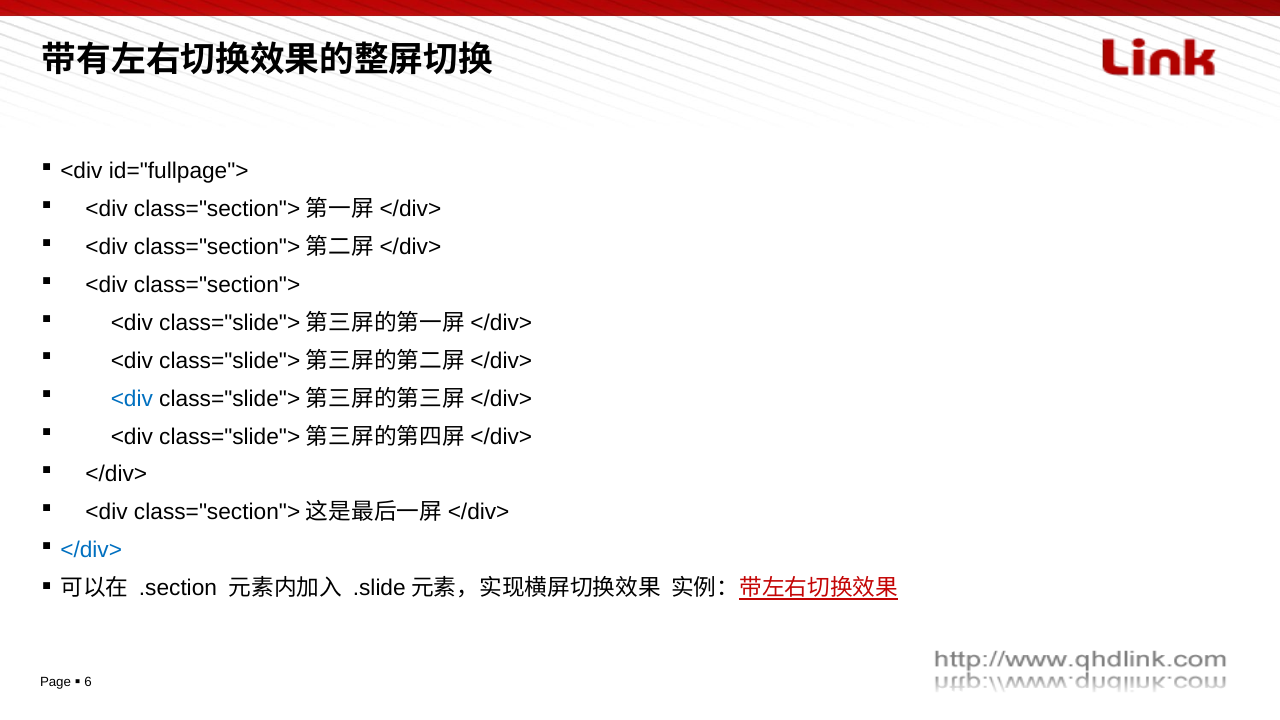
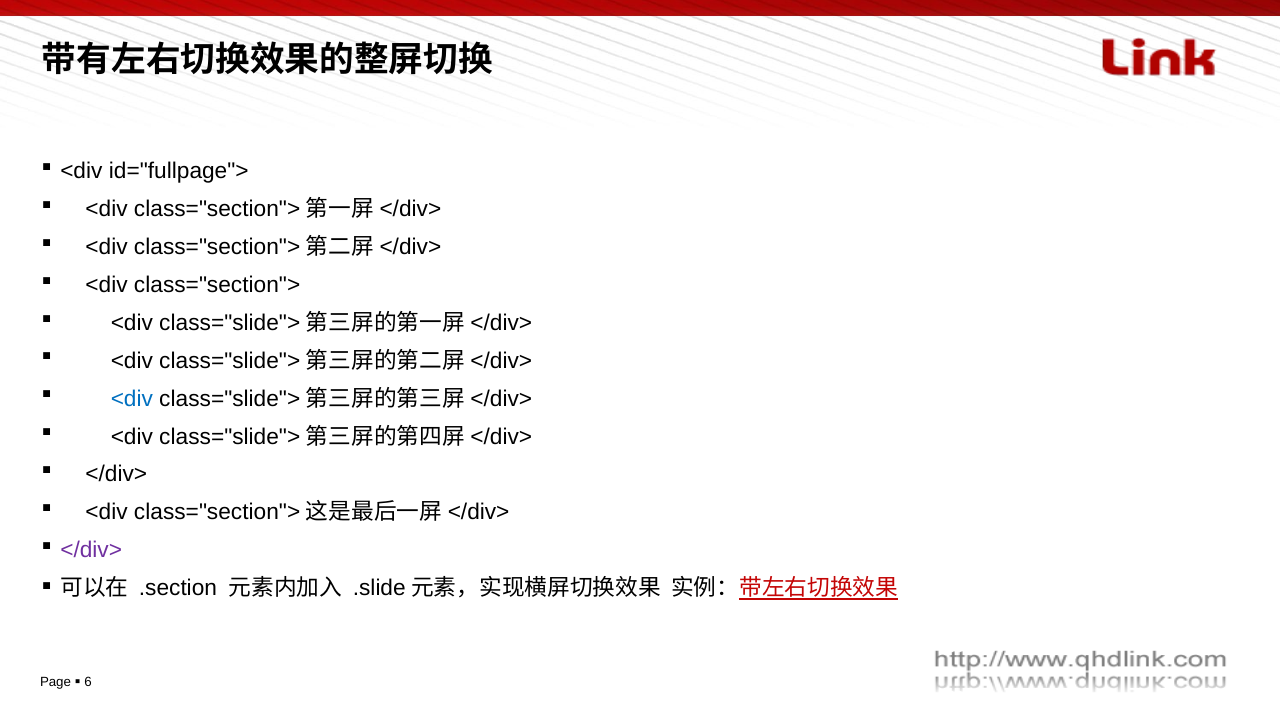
</div> at (91, 550) colour: blue -> purple
